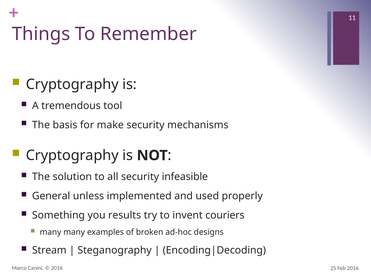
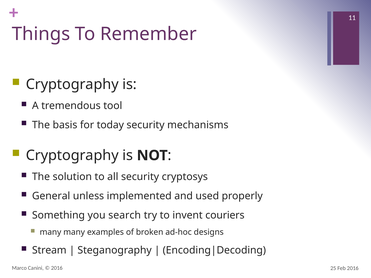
make: make -> today
infeasible: infeasible -> cryptosys
results: results -> search
